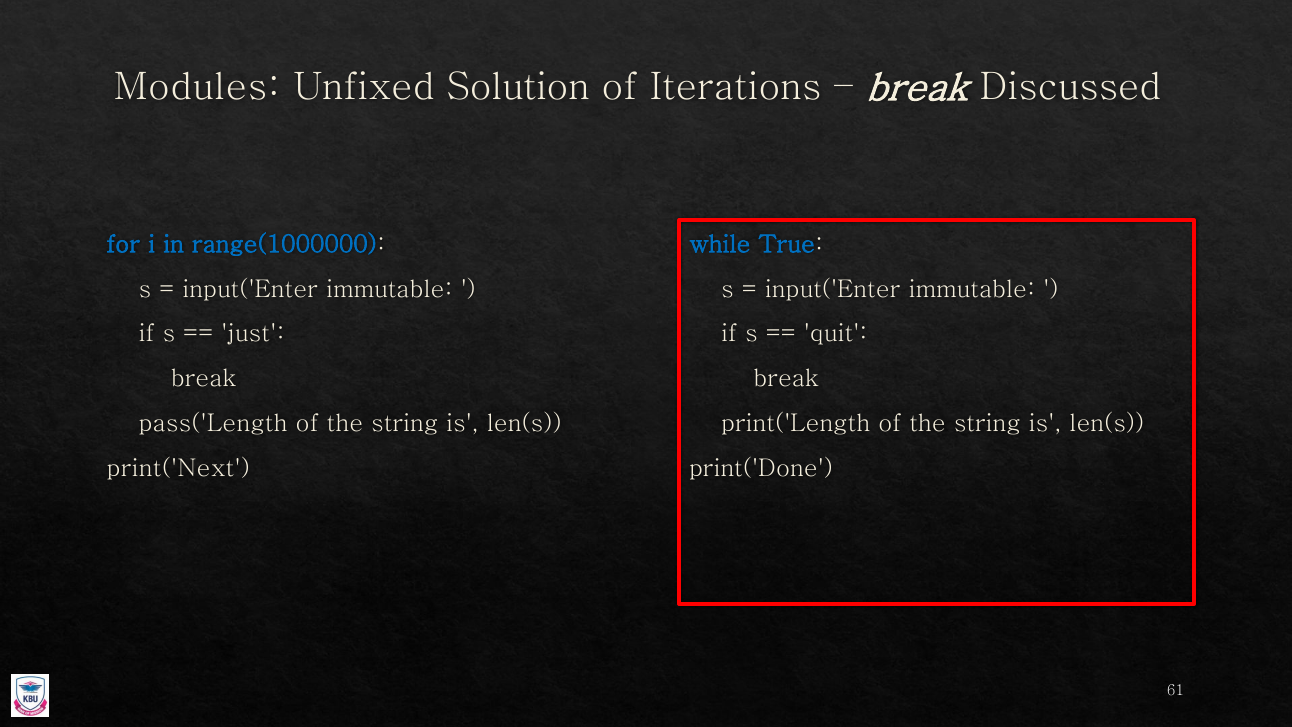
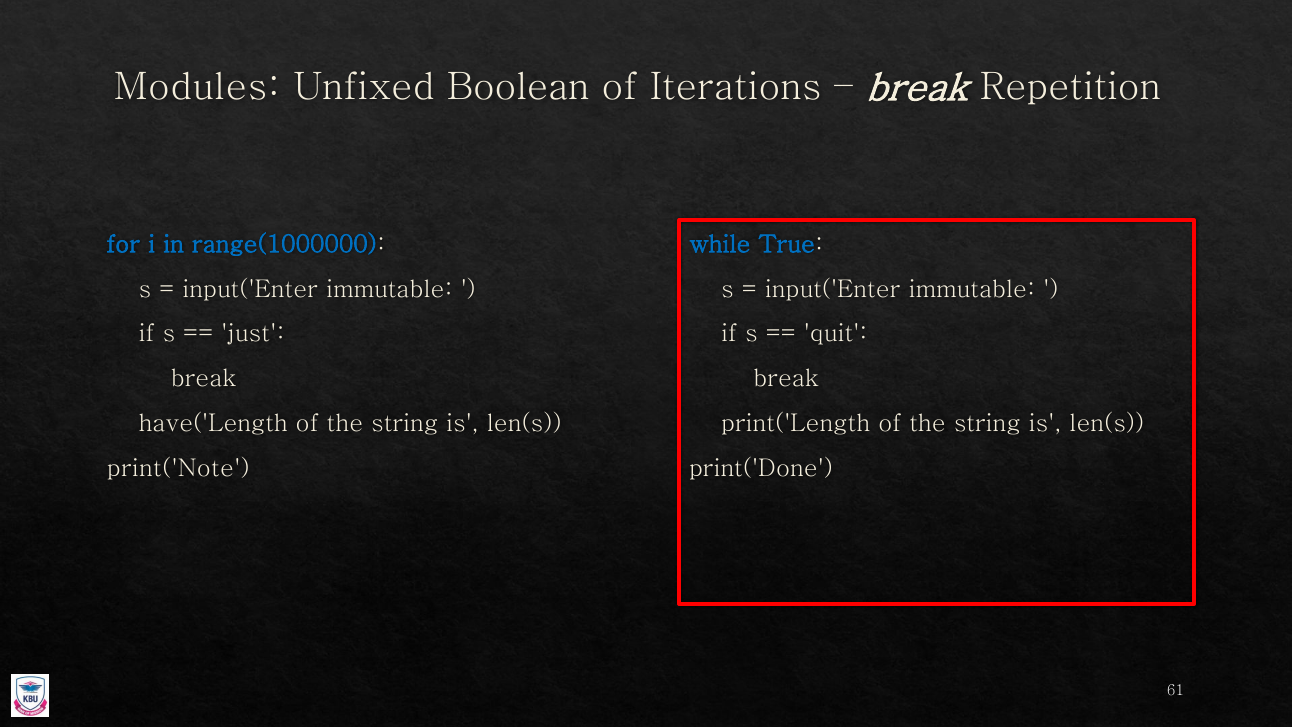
Solution: Solution -> Boolean
Discussed: Discussed -> Repetition
pass('Length: pass('Length -> have('Length
print('Next: print('Next -> print('Note
